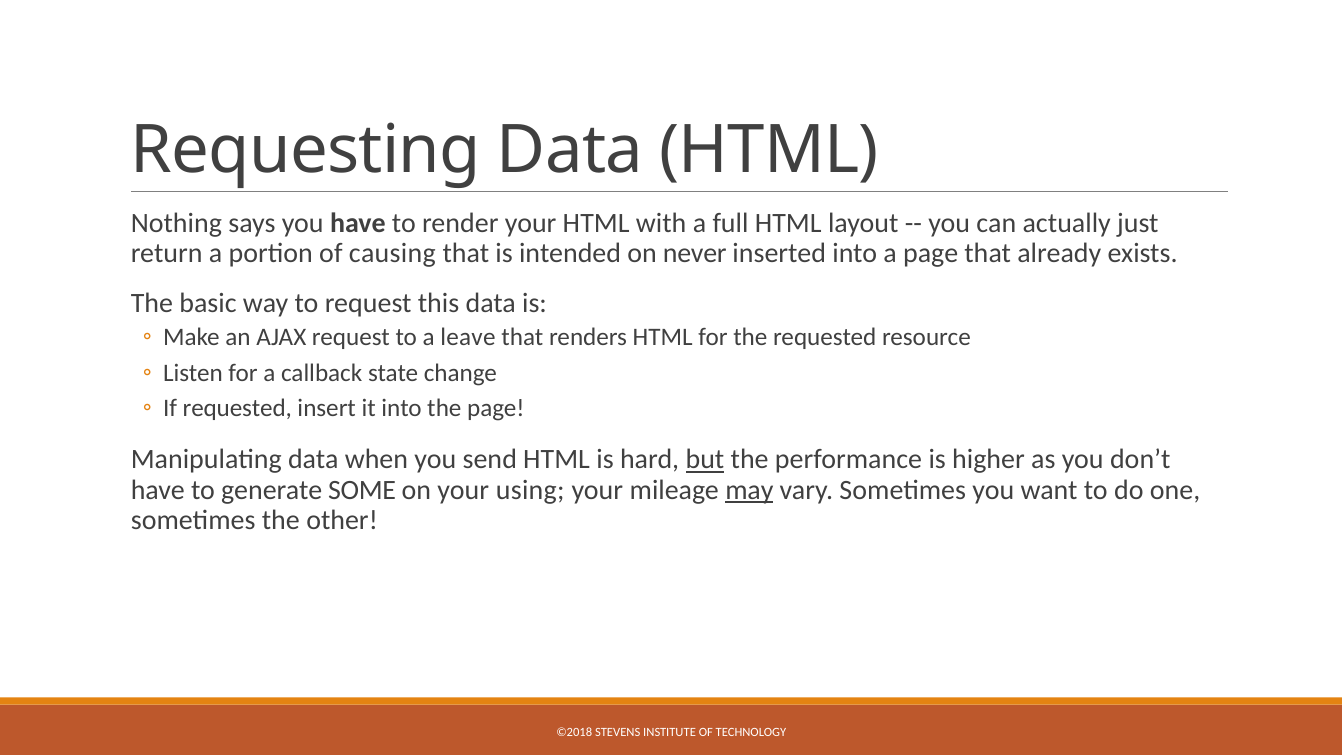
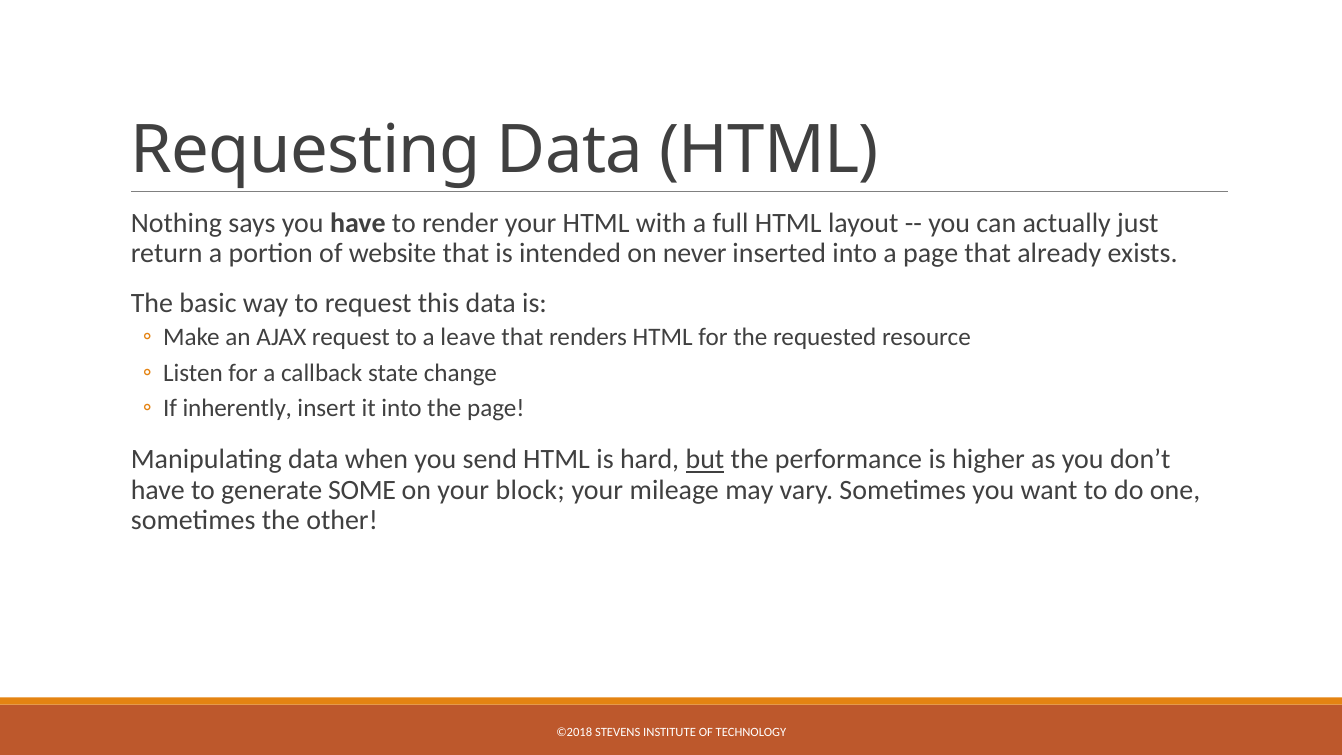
causing: causing -> website
If requested: requested -> inherently
using: using -> block
may underline: present -> none
